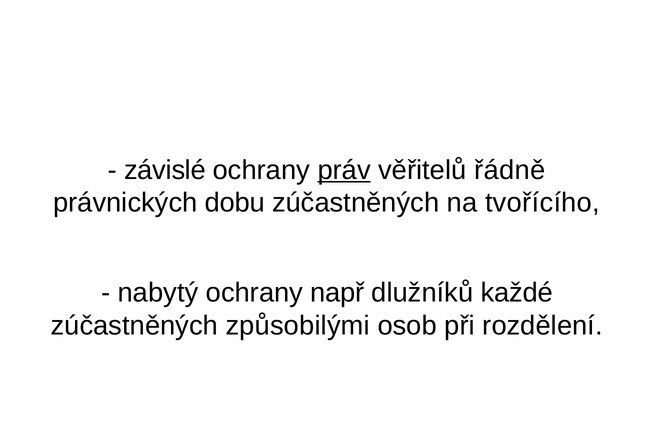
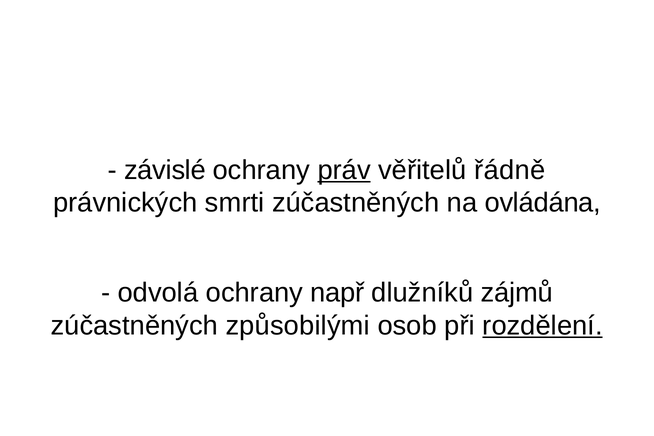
dobu: dobu -> smrti
tvořícího: tvořícího -> ovládána
nabytý: nabytý -> odvolá
každé: každé -> zájmů
rozdělení underline: none -> present
